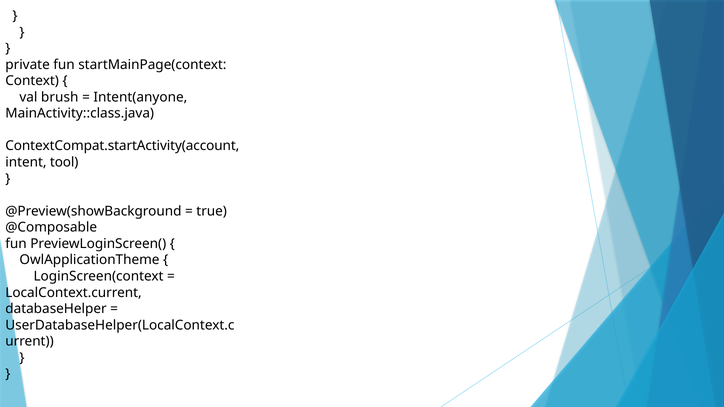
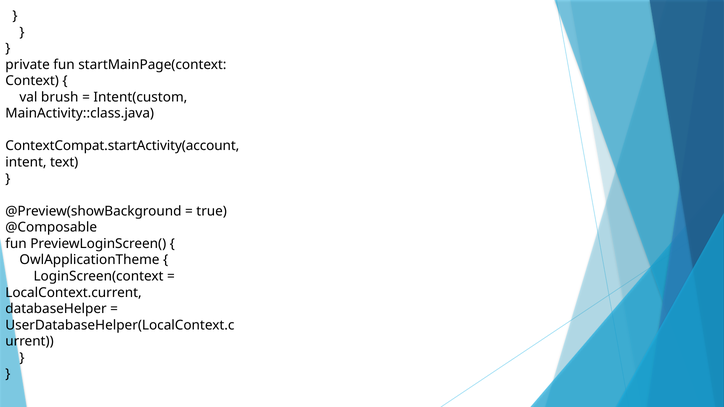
Intent(anyone: Intent(anyone -> Intent(custom
tool: tool -> text
